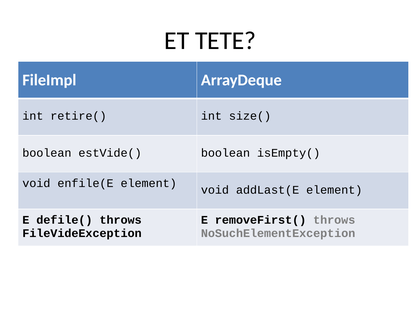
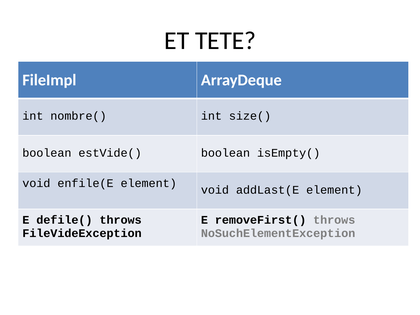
retire(: retire( -> nombre(
